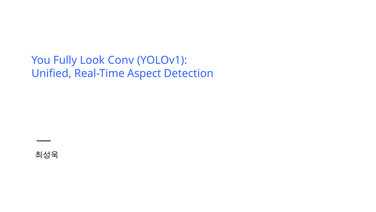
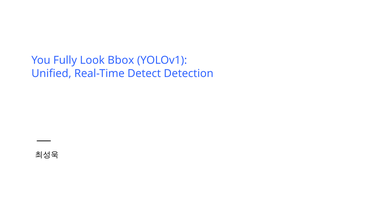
Conv: Conv -> Bbox
Aspect: Aspect -> Detect
